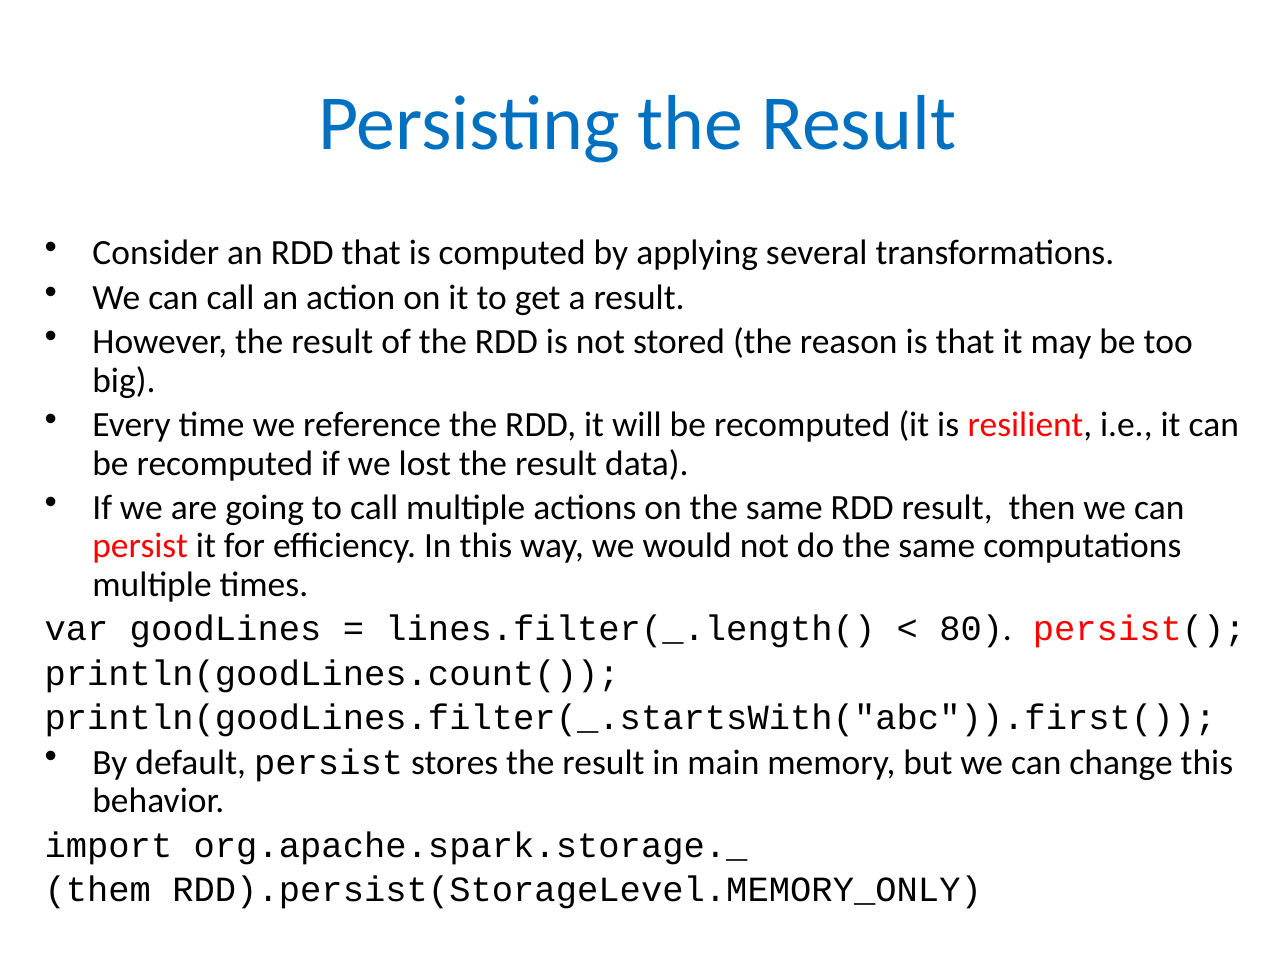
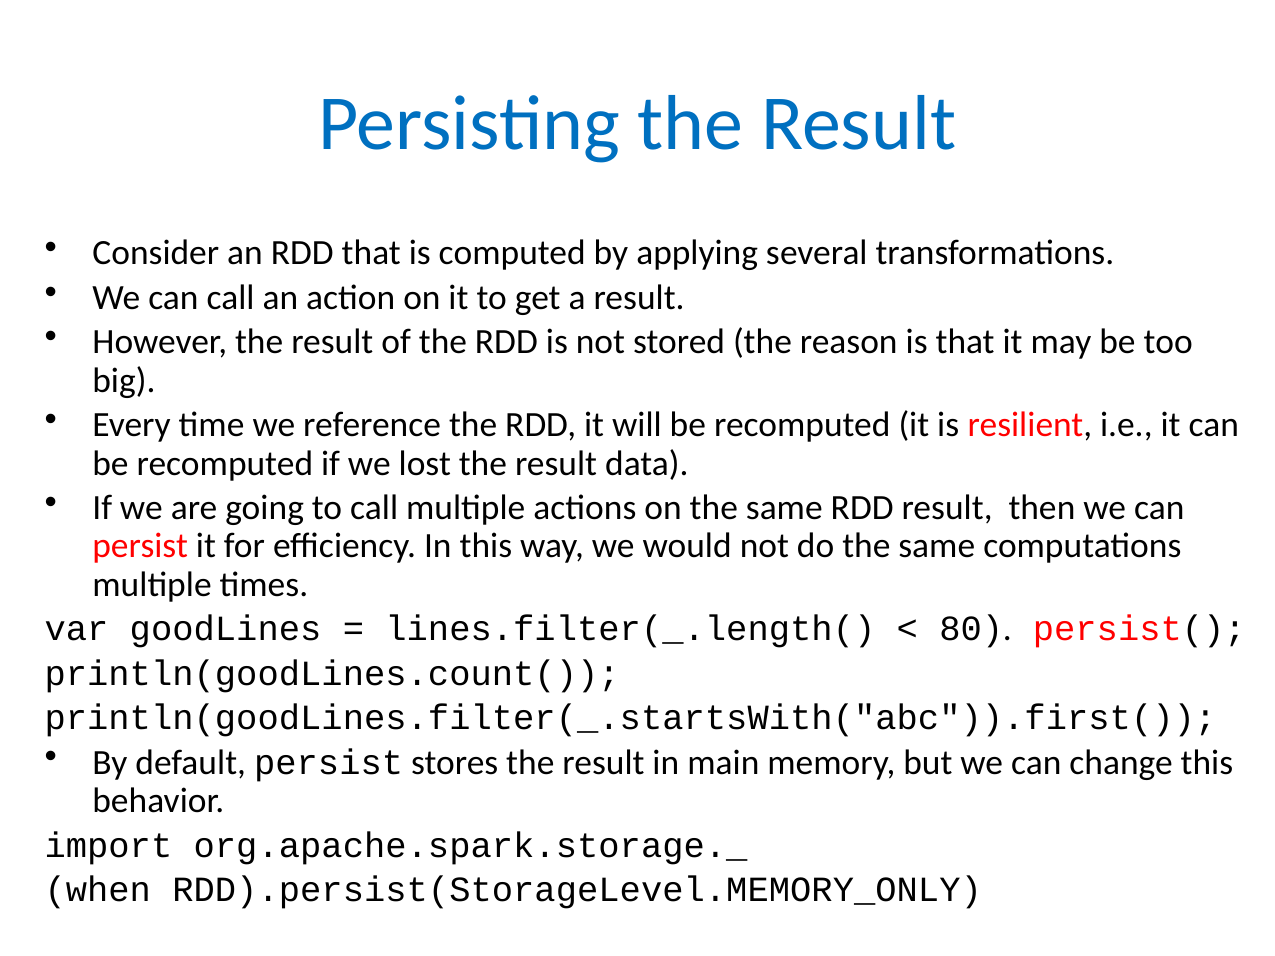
them: them -> when
